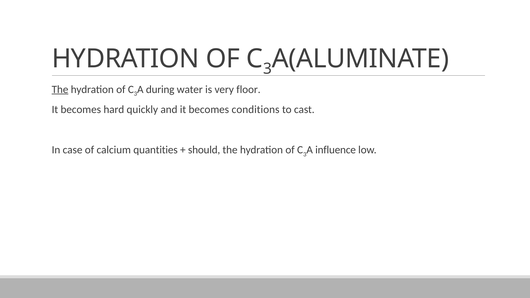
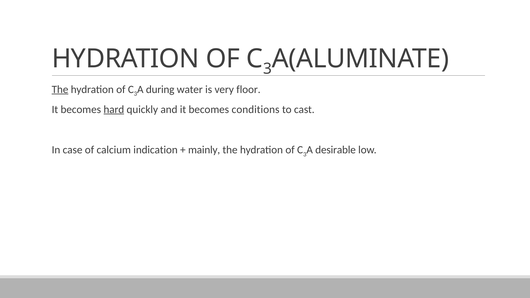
hard underline: none -> present
quantities: quantities -> indication
should: should -> mainly
influence: influence -> desirable
